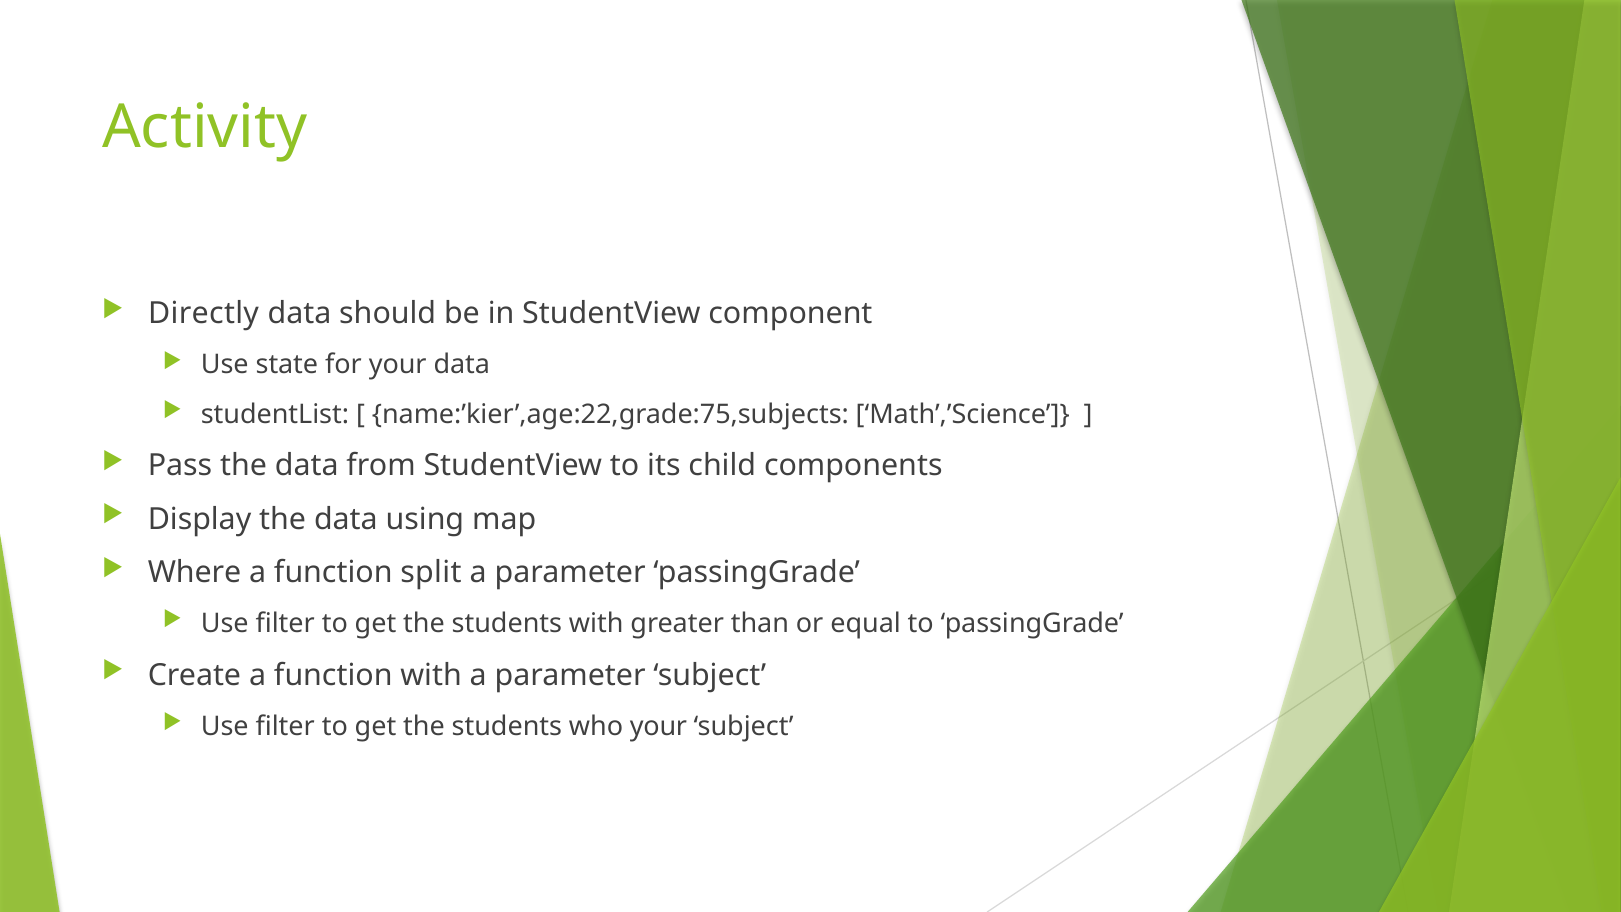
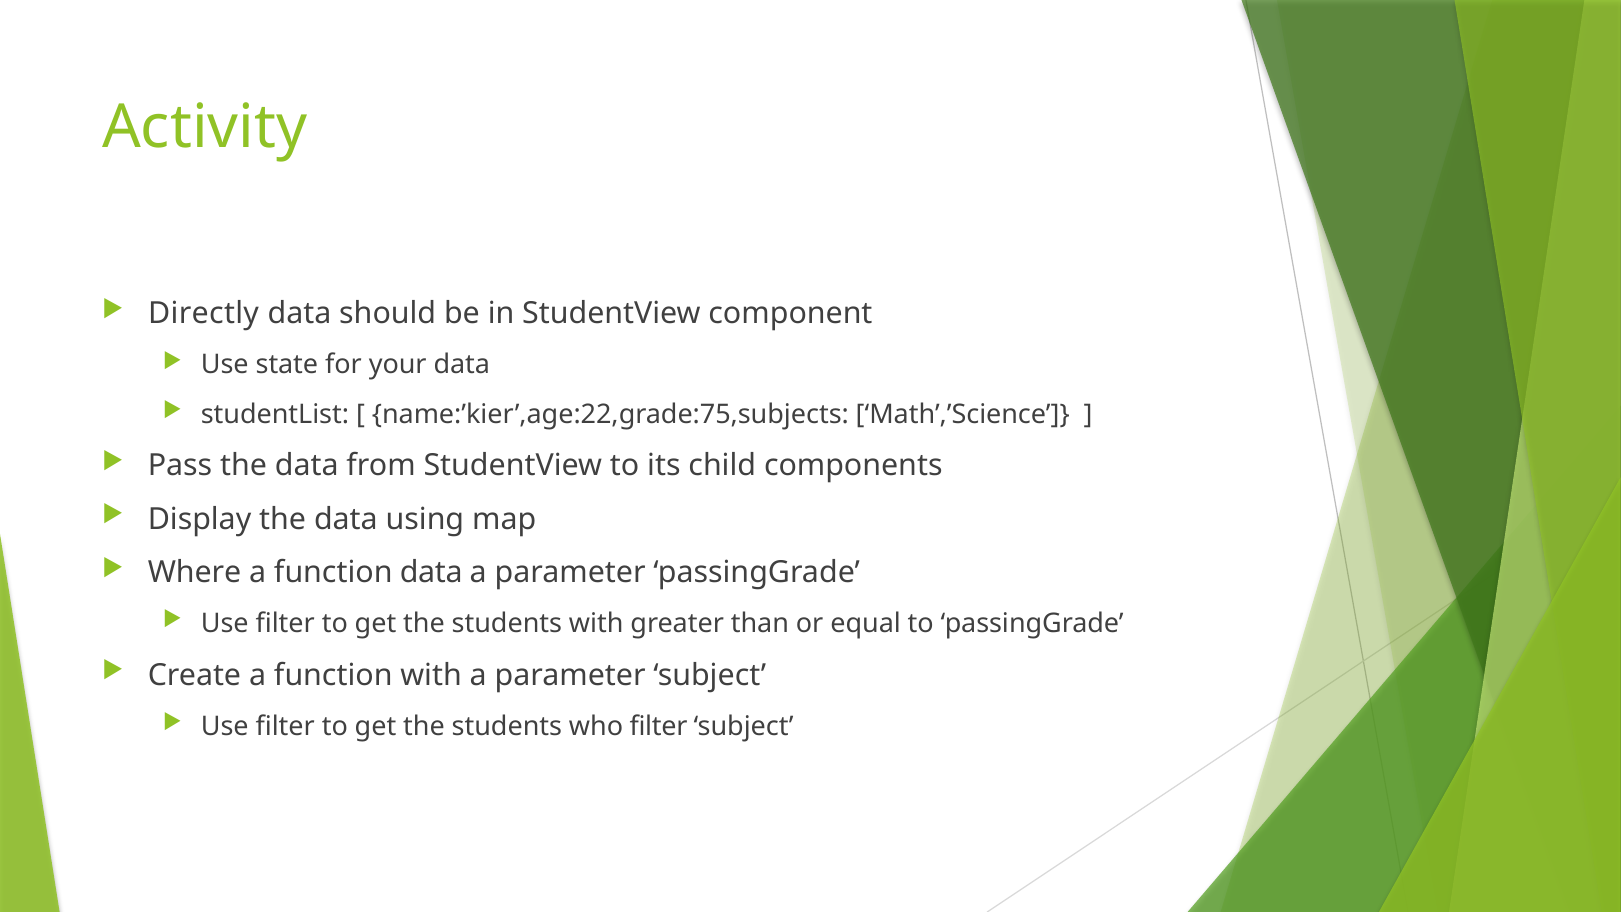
function split: split -> data
who your: your -> filter
